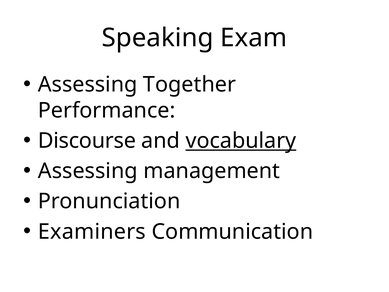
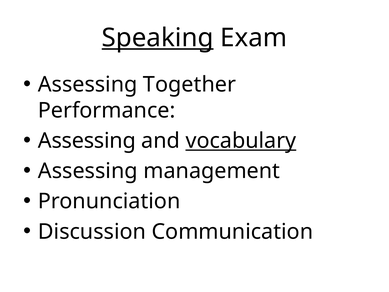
Speaking underline: none -> present
Discourse at (87, 141): Discourse -> Assessing
Examiners: Examiners -> Discussion
